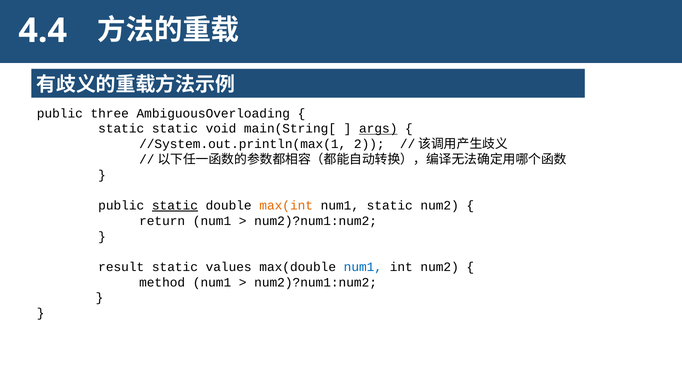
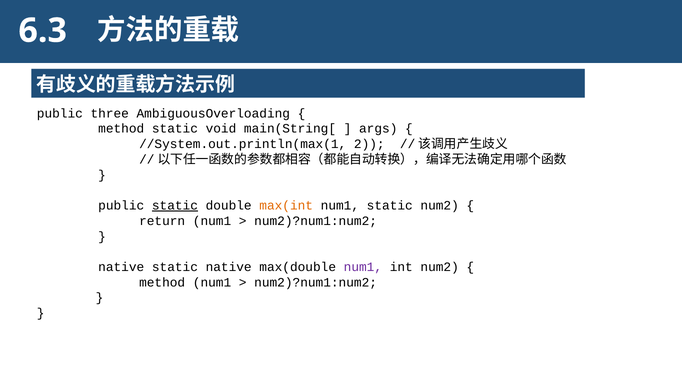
4.4: 4.4 -> 6.3
static at (121, 129): static -> method
args underline: present -> none
result at (121, 267): result -> native
static values: values -> native
num1 at (363, 267) colour: blue -> purple
